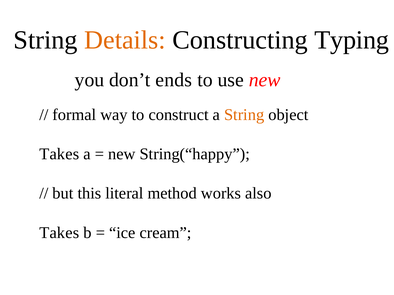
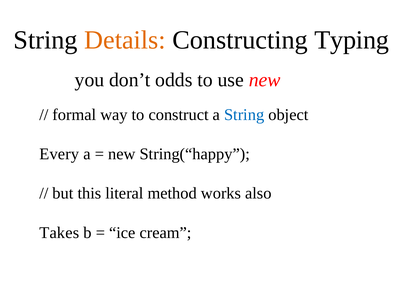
ends: ends -> odds
String at (244, 115) colour: orange -> blue
Takes at (59, 154): Takes -> Every
